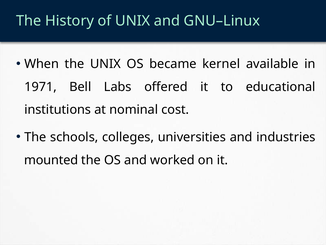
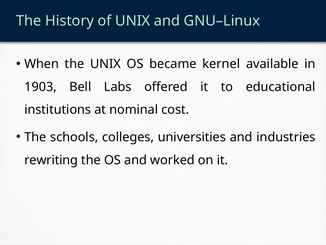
1971: 1971 -> 1903
mounted: mounted -> rewriting
